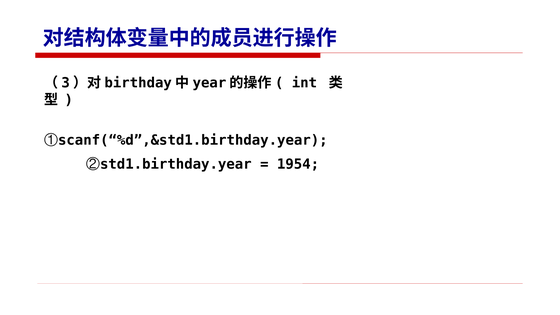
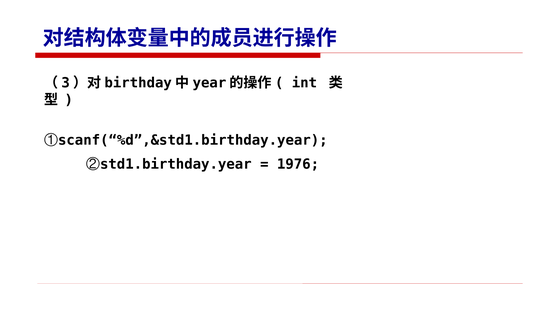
1954: 1954 -> 1976
